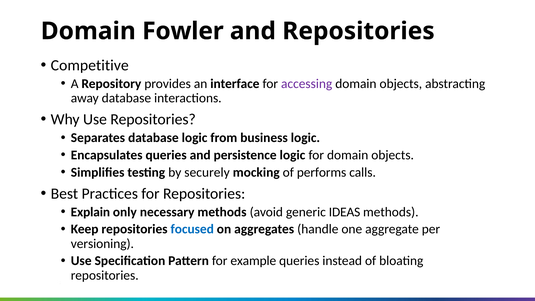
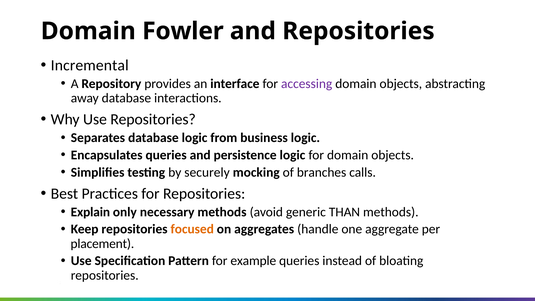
Competitive: Competitive -> Incremental
performs: performs -> branches
IDEAS: IDEAS -> THAN
focused colour: blue -> orange
versioning: versioning -> placement
